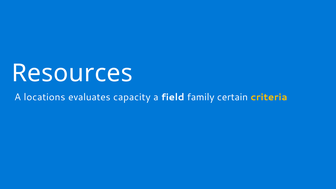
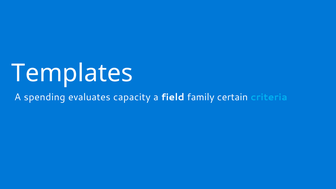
Resources: Resources -> Templates
locations: locations -> spending
criteria colour: yellow -> light blue
